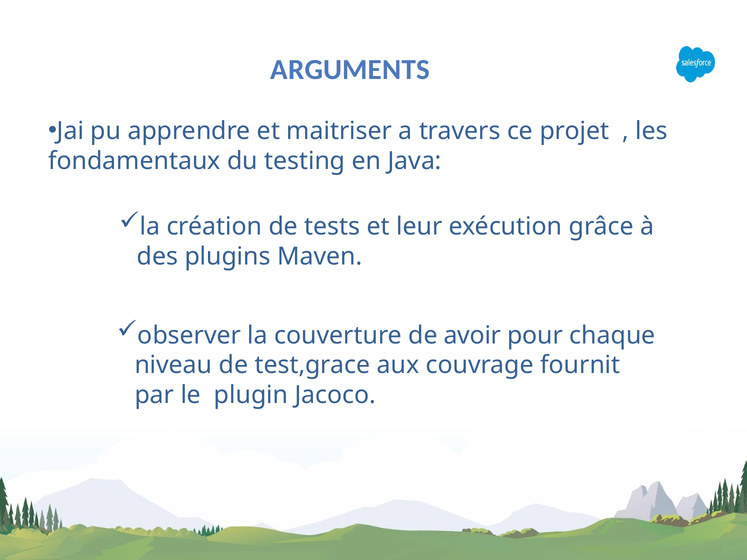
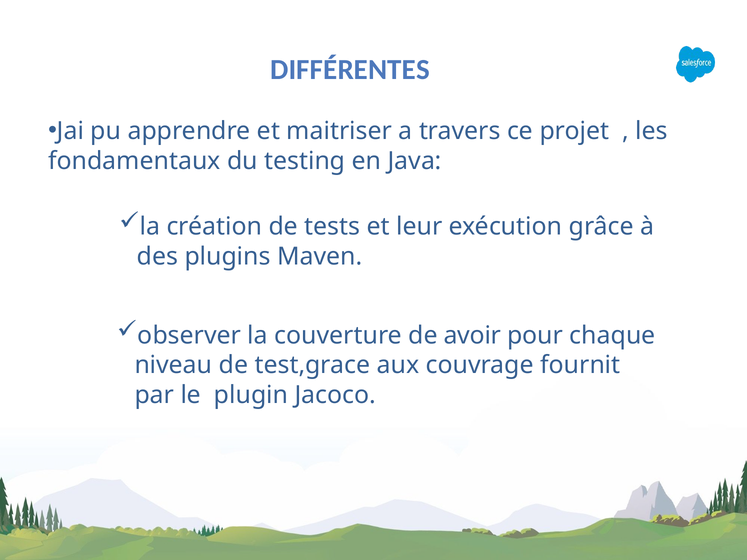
ARGUMENTS: ARGUMENTS -> DIFFÉRENTES
